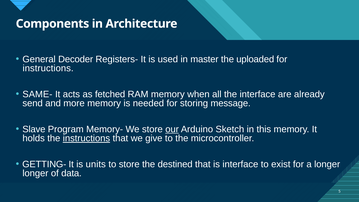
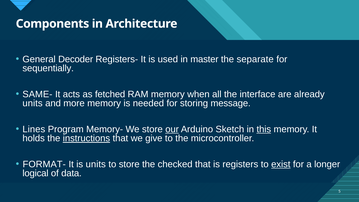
uploaded: uploaded -> separate
instructions at (48, 68): instructions -> sequentially
send at (33, 103): send -> units
Slave: Slave -> Lines
this underline: none -> present
GETTING-: GETTING- -> FORMAT-
destined: destined -> checked
is interface: interface -> registers
exist underline: none -> present
longer at (35, 173): longer -> logical
